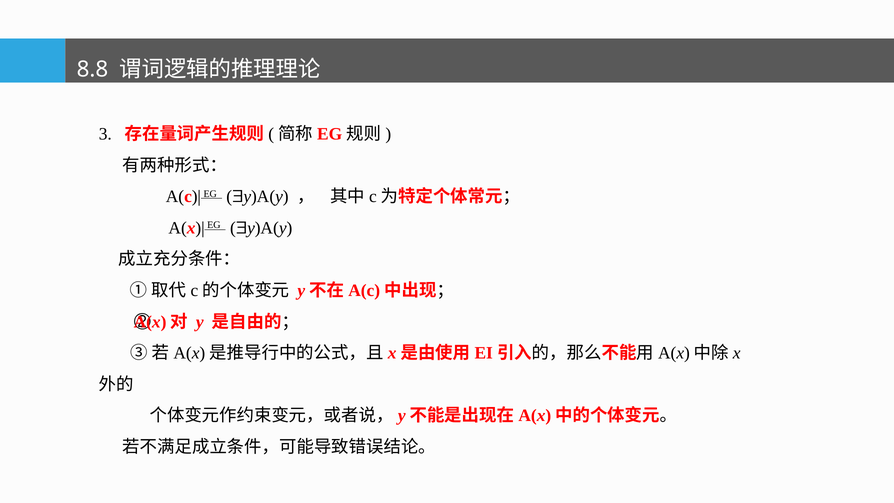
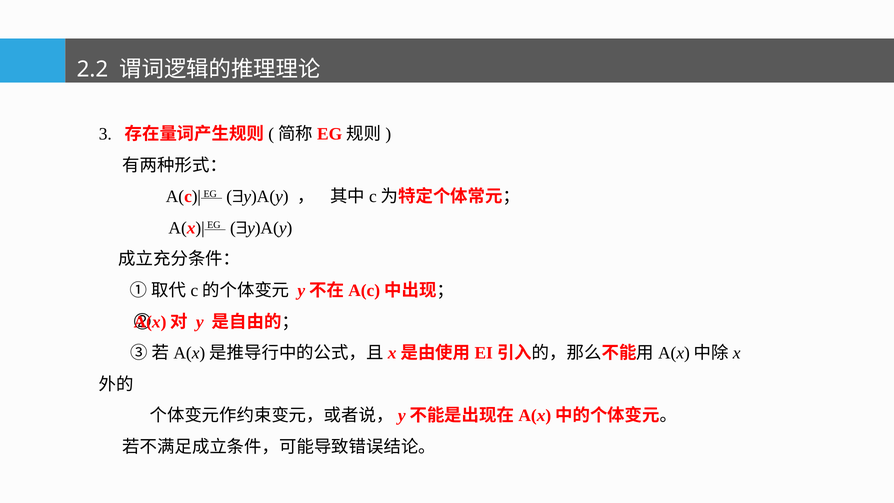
8.8: 8.8 -> 2.2
